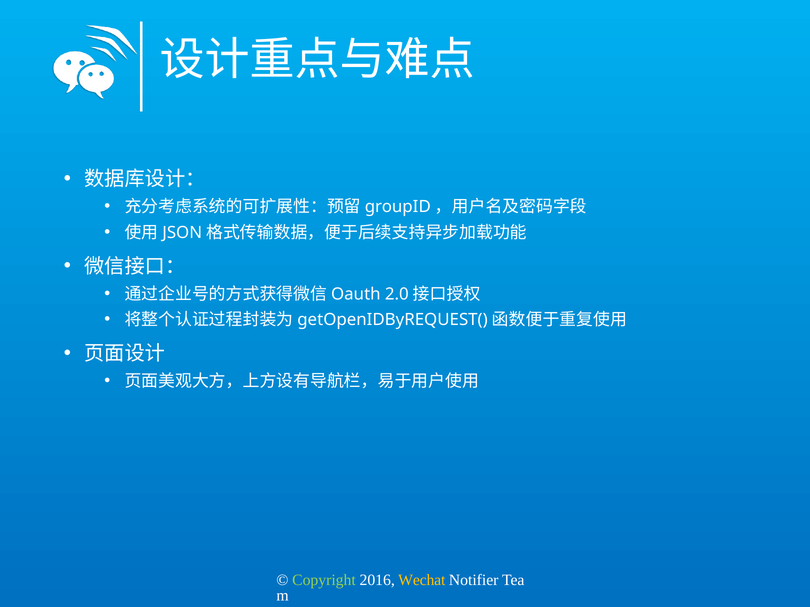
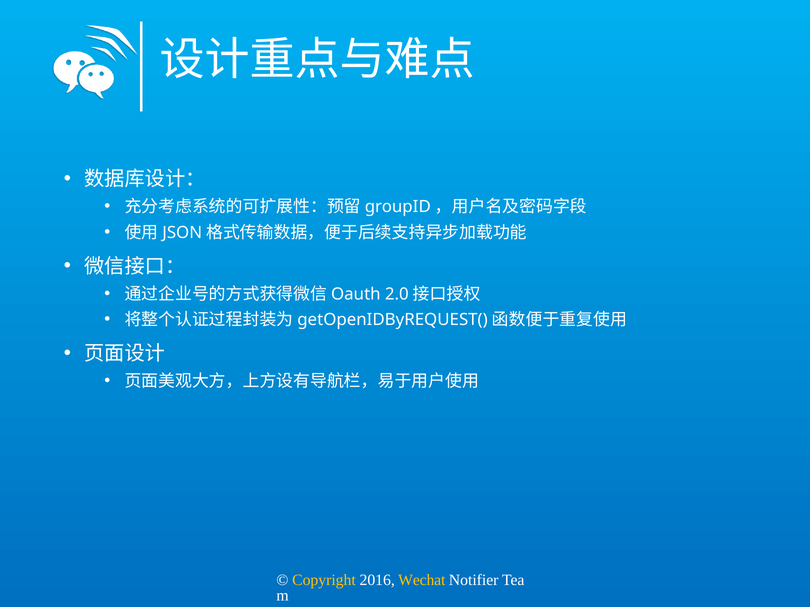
Copyright colour: light green -> yellow
